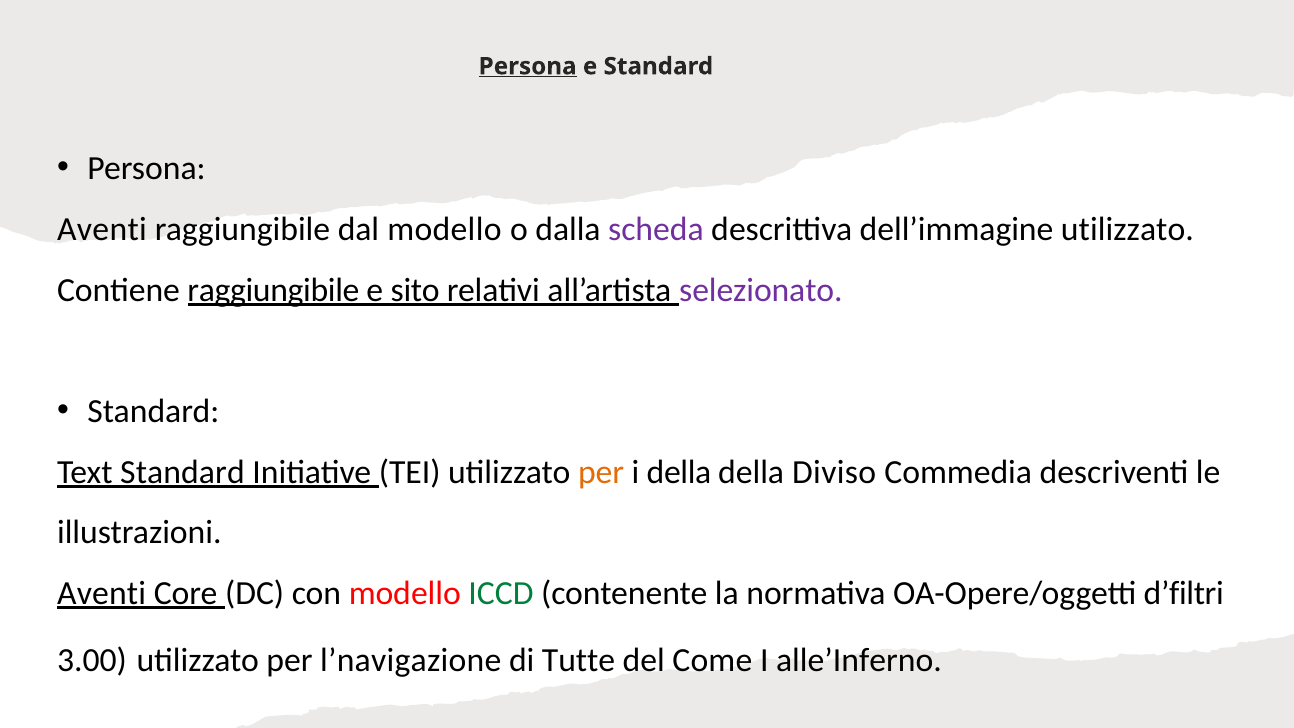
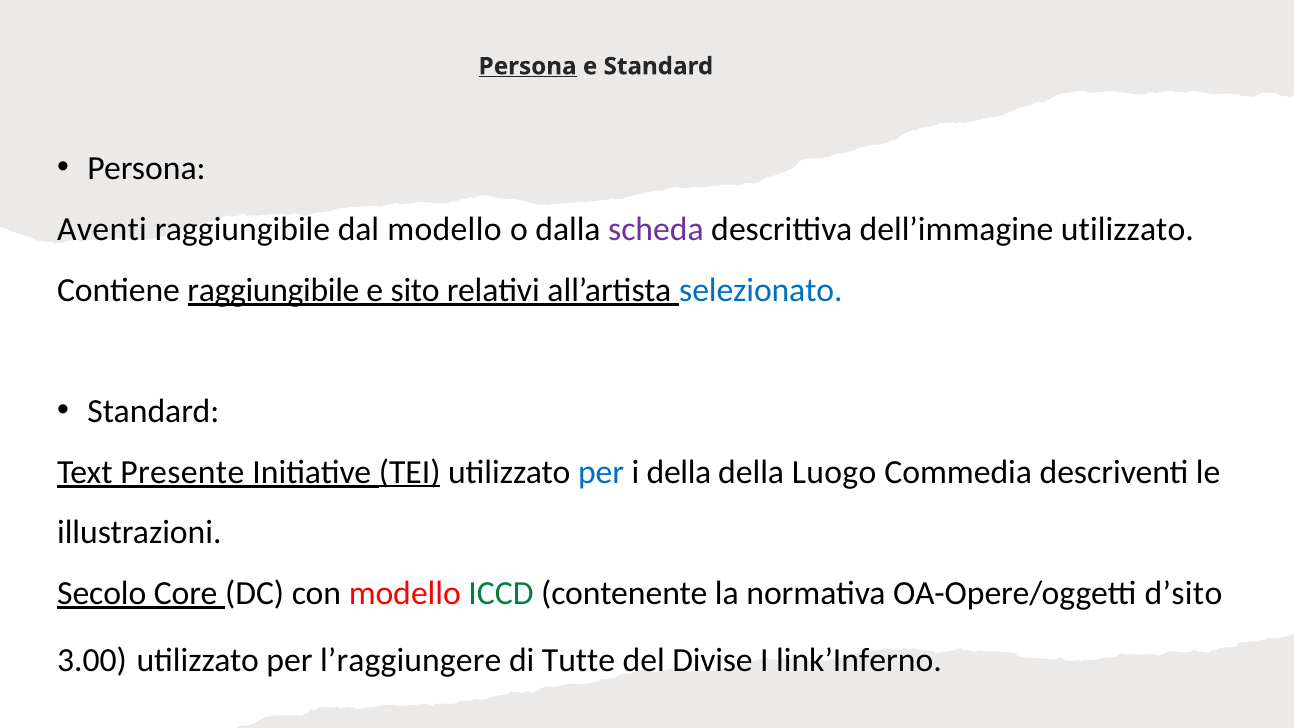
selezionato colour: purple -> blue
Text Standard: Standard -> Presente
TEI underline: none -> present
per at (601, 472) colour: orange -> blue
Diviso: Diviso -> Luogo
Aventi at (102, 593): Aventi -> Secolo
d’filtri: d’filtri -> d’sito
l’navigazione: l’navigazione -> l’raggiungere
Come: Come -> Divise
alle’Inferno: alle’Inferno -> link’Inferno
